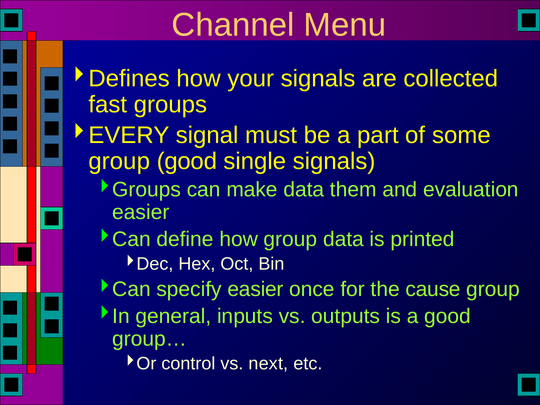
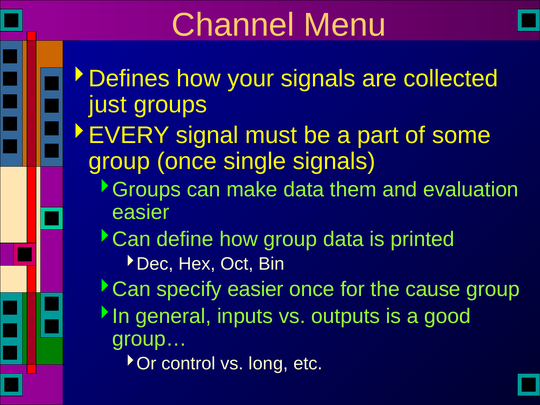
fast: fast -> just
group good: good -> once
next: next -> long
